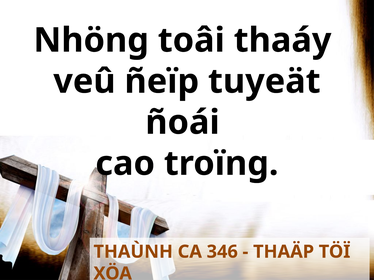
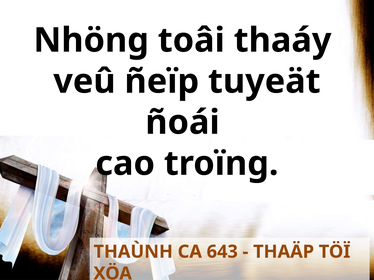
346: 346 -> 643
